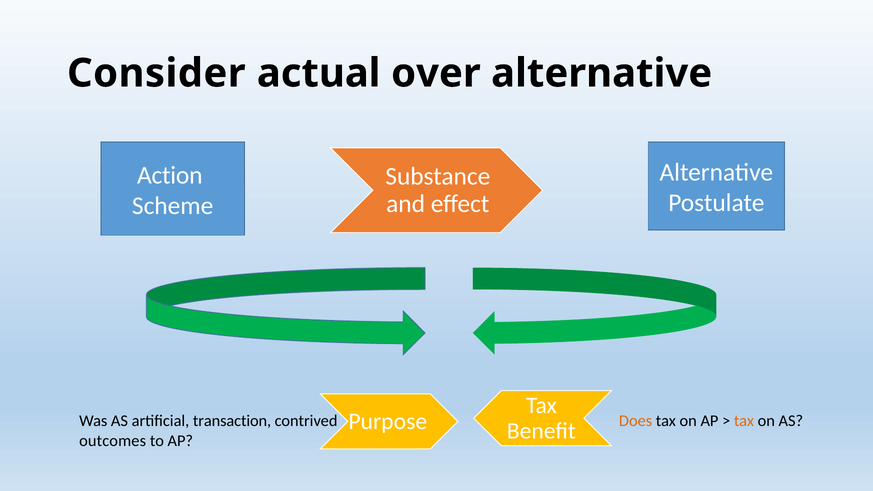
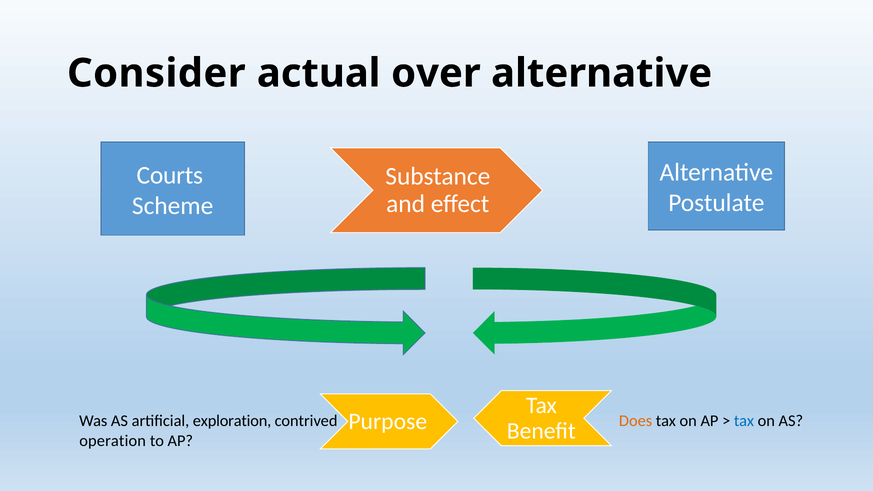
Action: Action -> Courts
transaction: transaction -> exploration
tax at (744, 421) colour: orange -> blue
outcomes: outcomes -> operation
